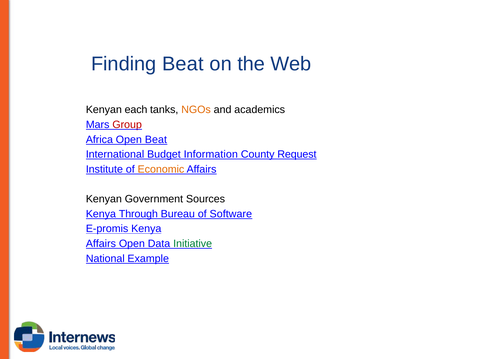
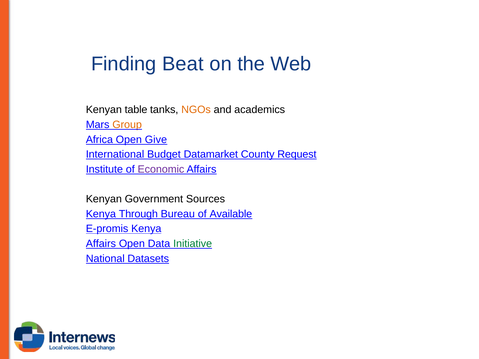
each: each -> table
Group colour: red -> orange
Open Beat: Beat -> Give
Information: Information -> Datamarket
Economic colour: orange -> purple
Software: Software -> Available
Example: Example -> Datasets
